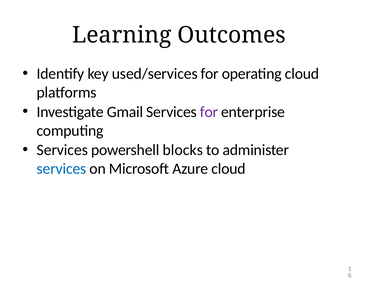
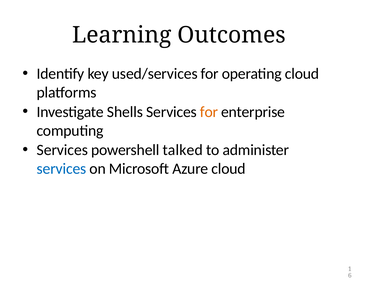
Gmail: Gmail -> Shells
for at (209, 112) colour: purple -> orange
blocks: blocks -> talked
